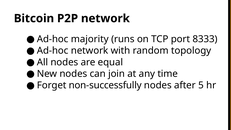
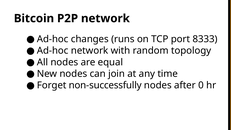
majority: majority -> changes
5: 5 -> 0
